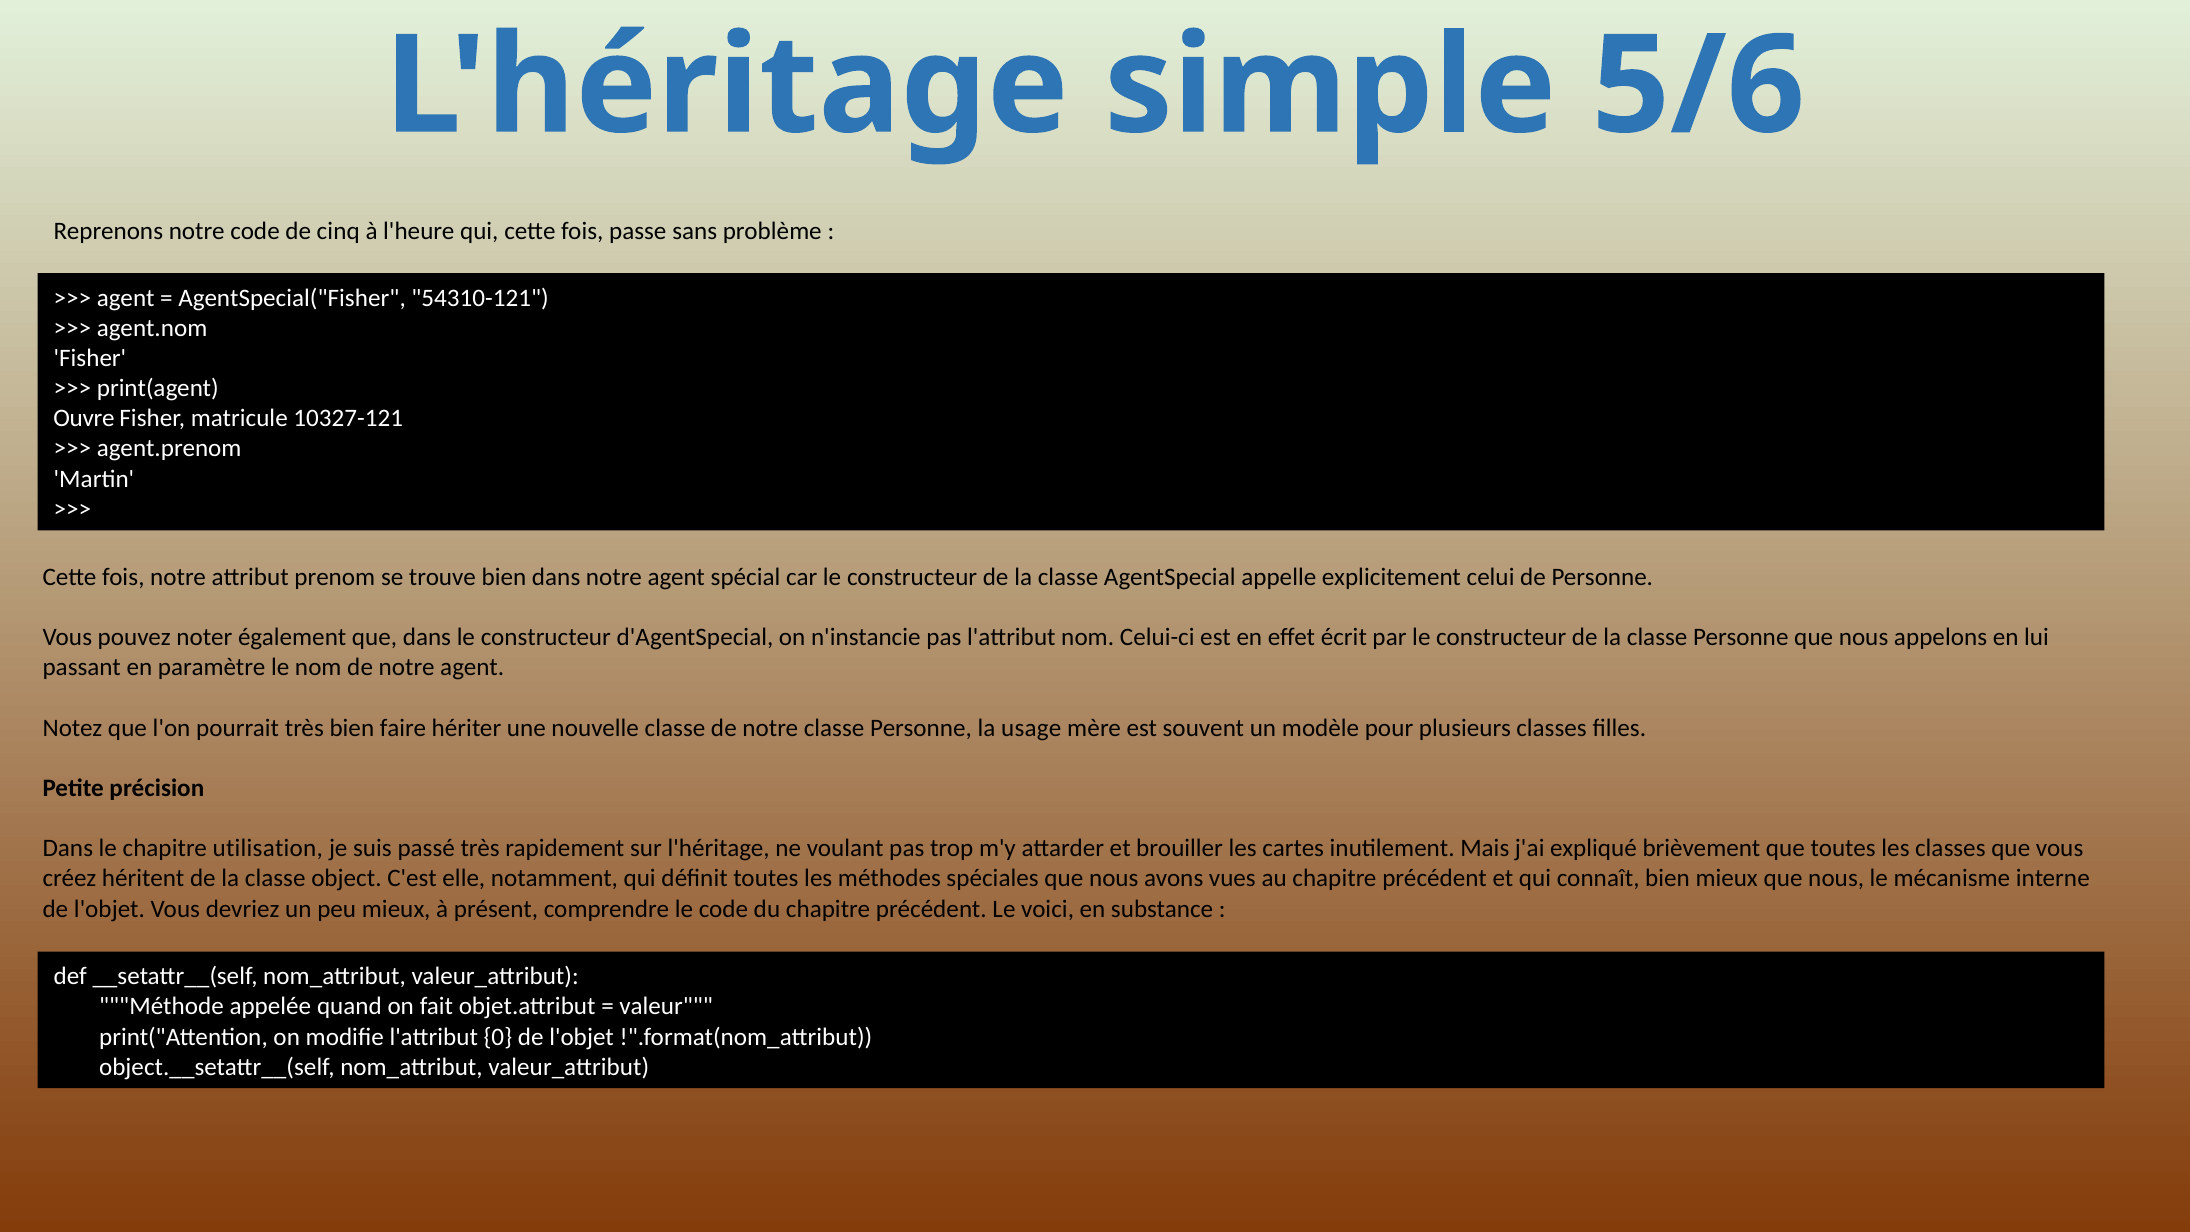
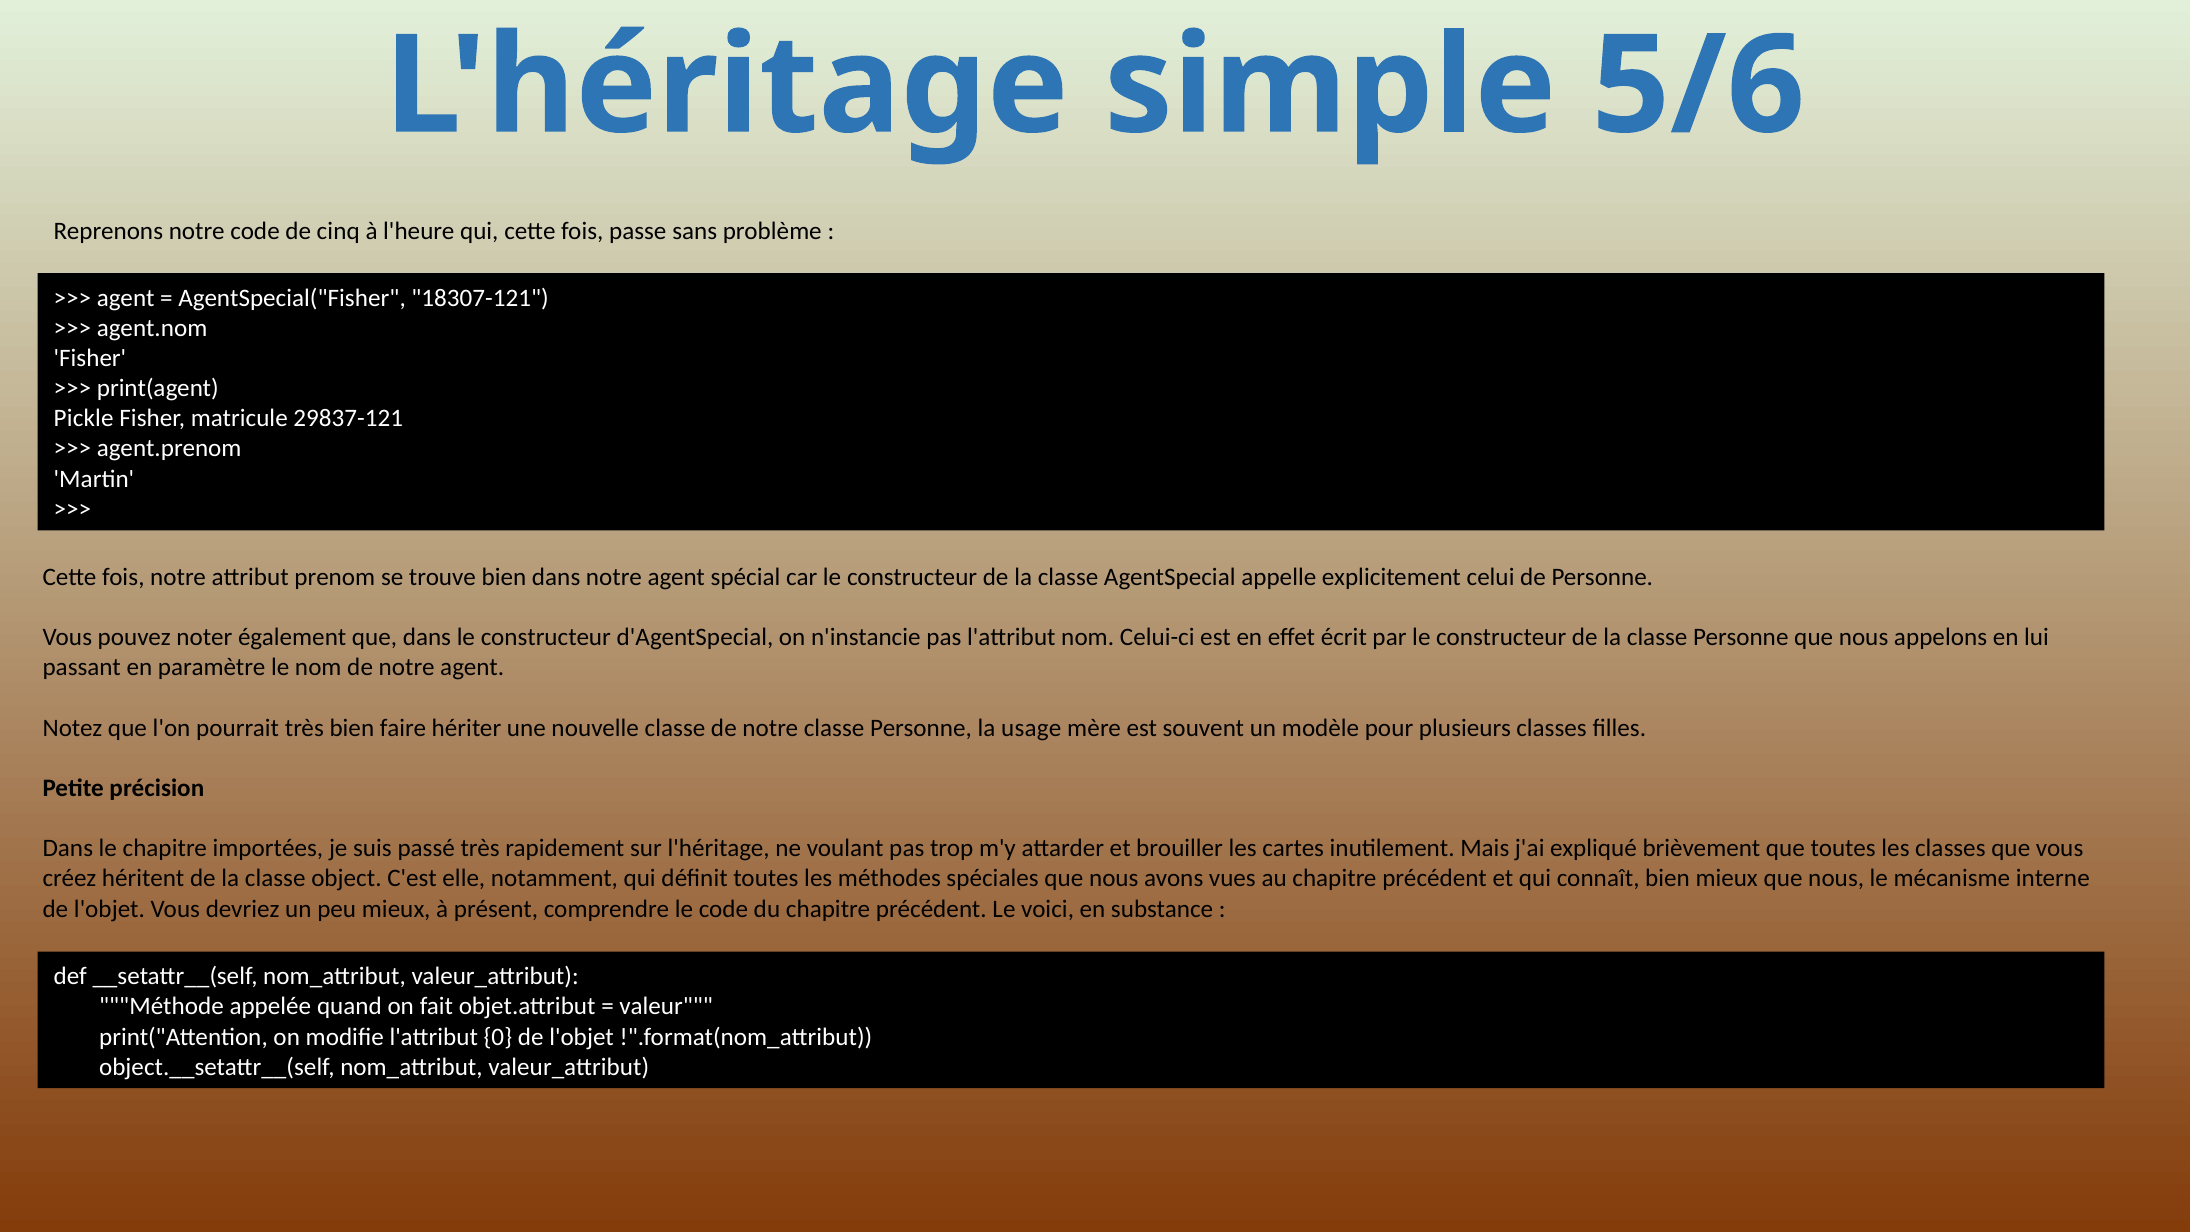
54310-121: 54310-121 -> 18307-121
Ouvre: Ouvre -> Pickle
10327-121: 10327-121 -> 29837-121
utilisation: utilisation -> importées
